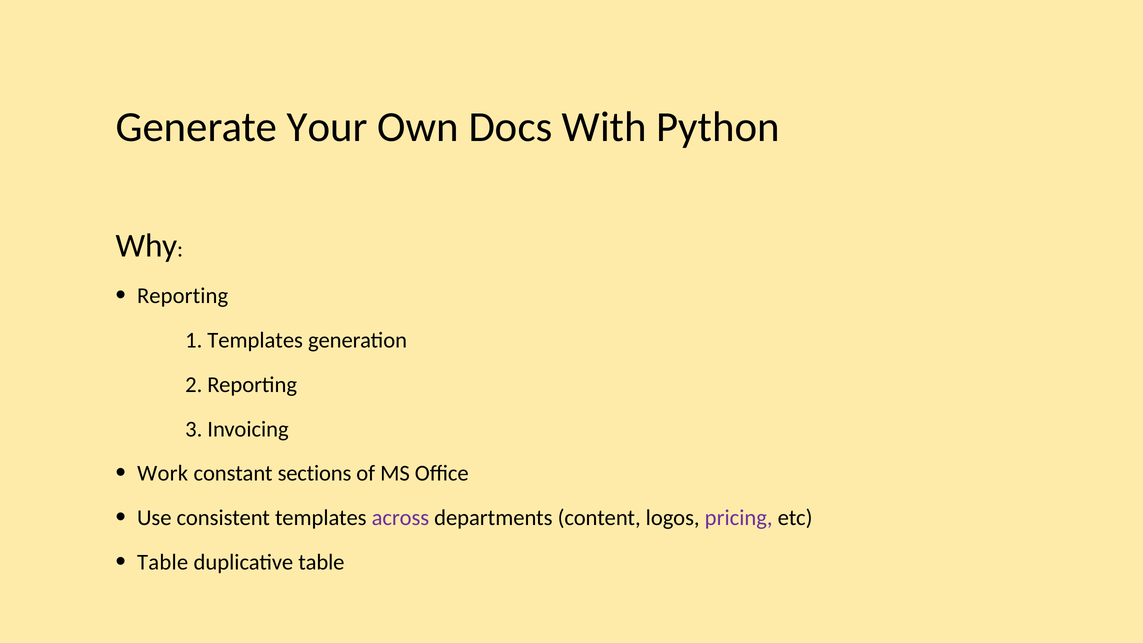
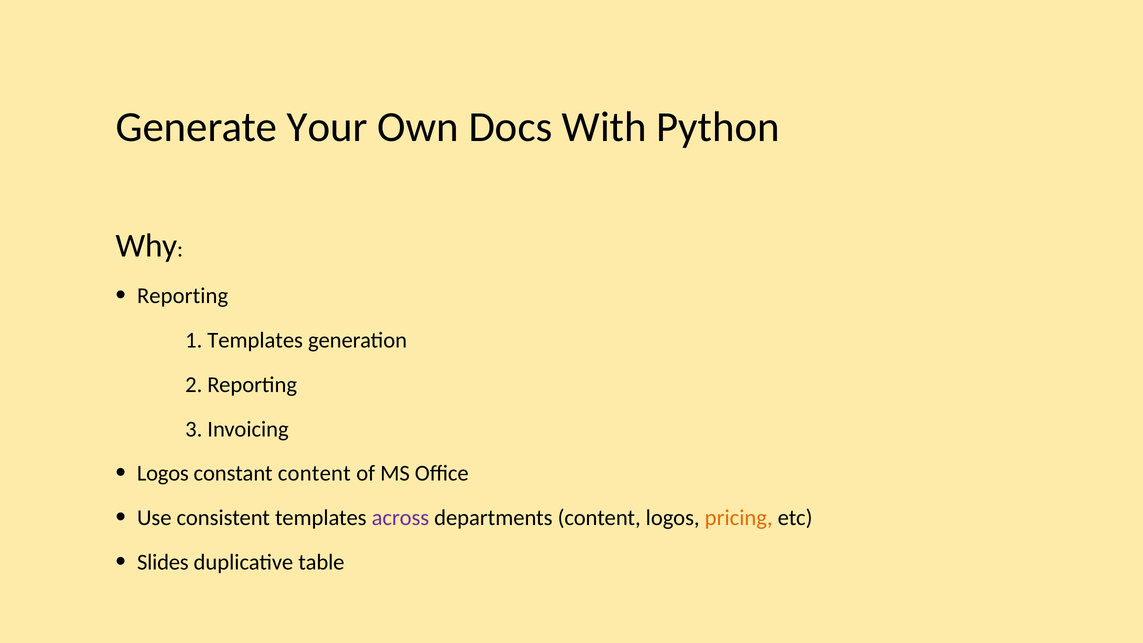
Work at (163, 473): Work -> Logos
constant sections: sections -> content
pricing colour: purple -> orange
Table at (163, 562): Table -> Slides
